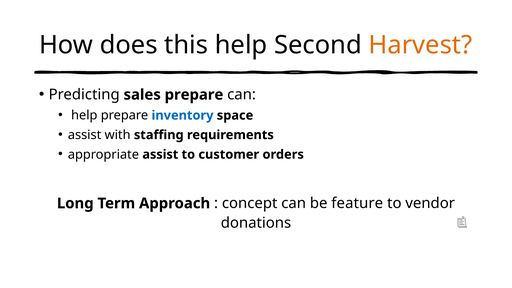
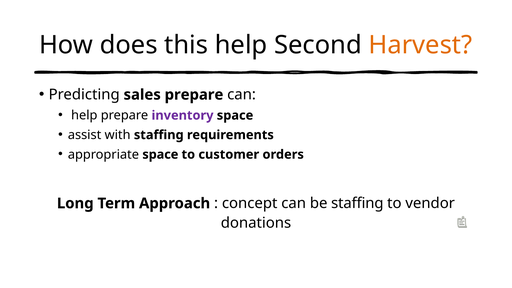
inventory colour: blue -> purple
appropriate assist: assist -> space
be feature: feature -> staffing
